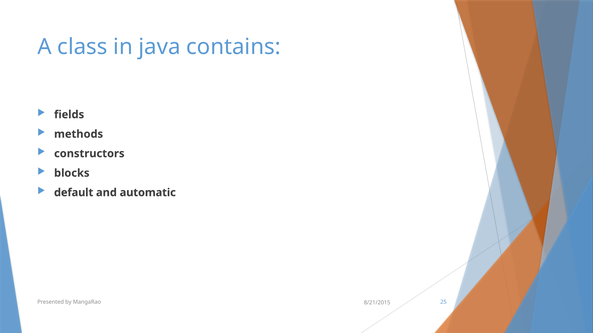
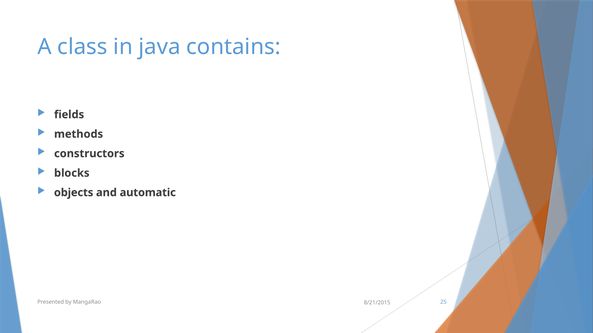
default: default -> objects
